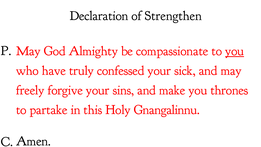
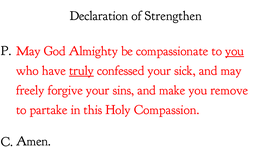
truly underline: none -> present
thrones: thrones -> remove
Gnangalinnu: Gnangalinnu -> Compassion
